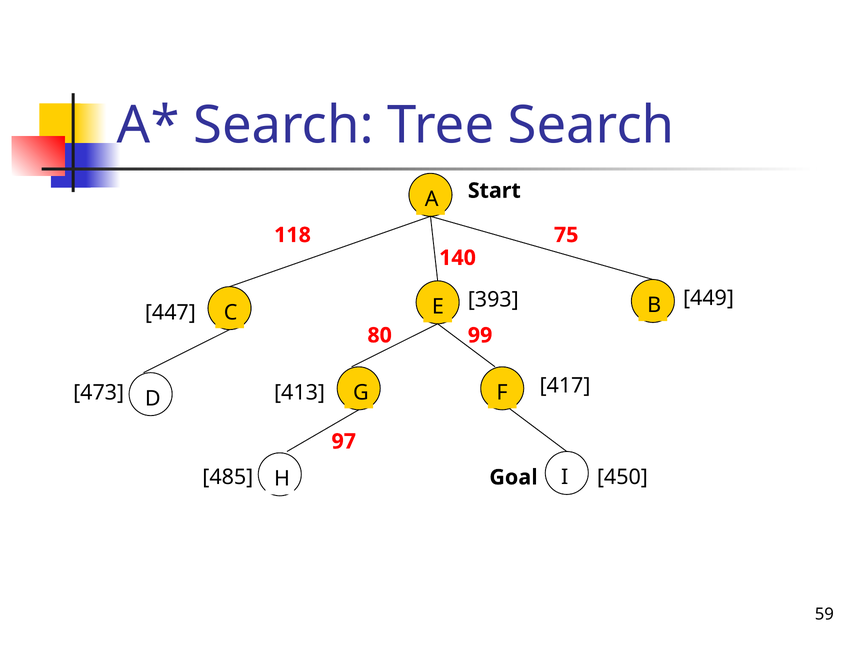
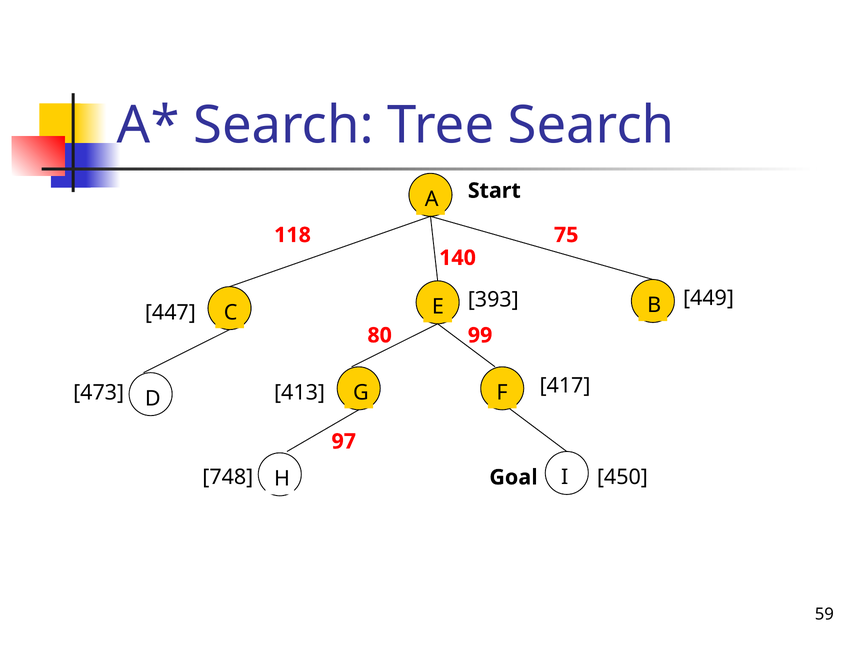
485: 485 -> 748
